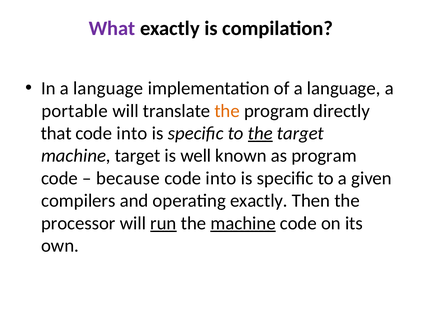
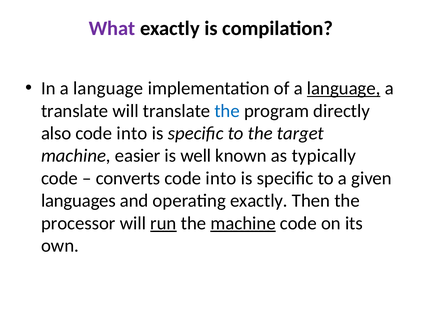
language at (344, 89) underline: none -> present
portable at (75, 111): portable -> translate
the at (227, 111) colour: orange -> blue
that: that -> also
the at (260, 134) underline: present -> none
machine target: target -> easier
as program: program -> typically
because: because -> converts
compilers: compilers -> languages
